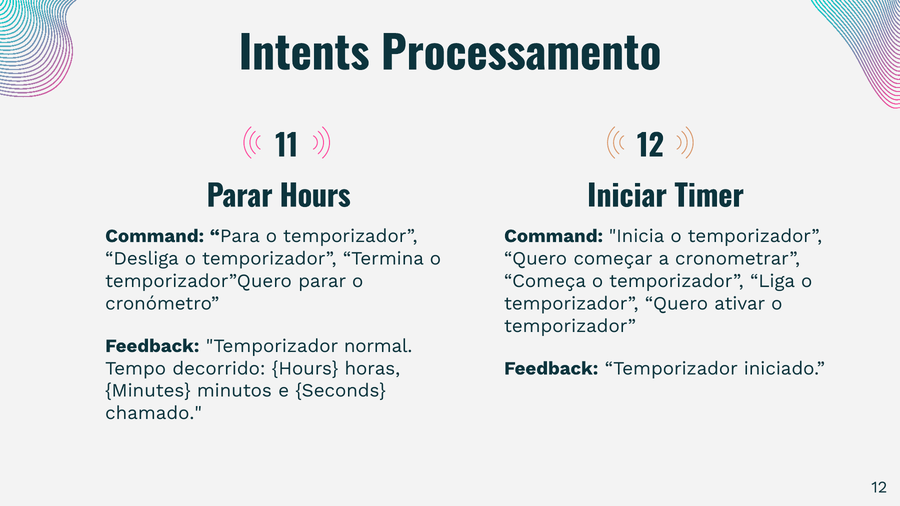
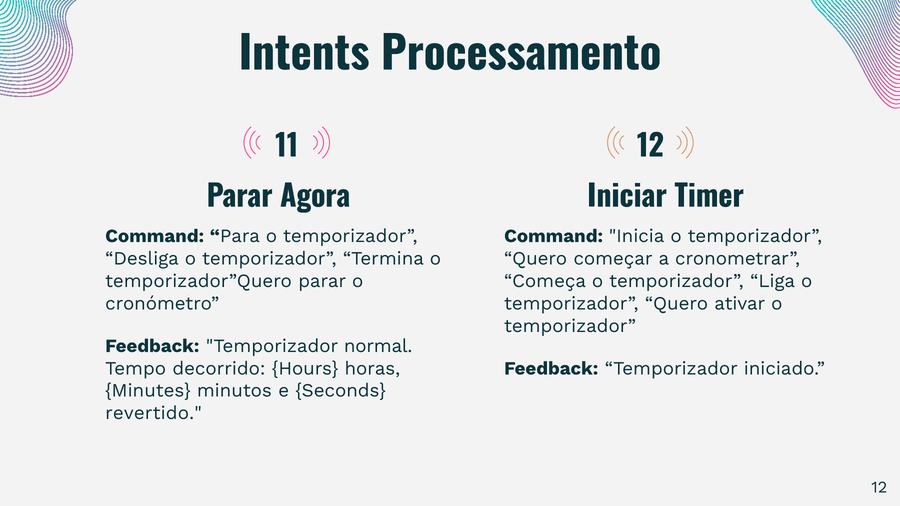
Parar Hours: Hours -> Agora
chamado: chamado -> revertido
